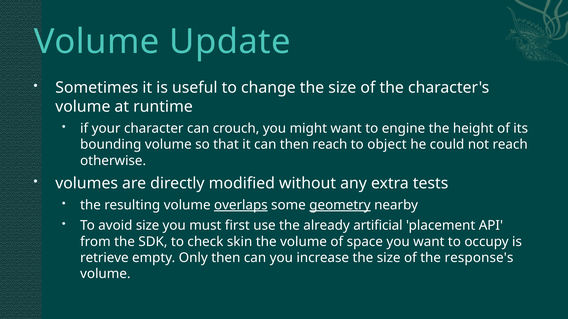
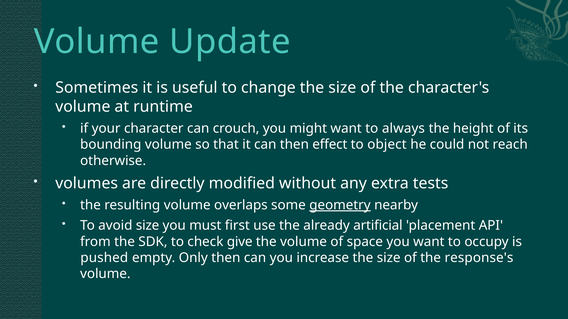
engine: engine -> always
then reach: reach -> effect
overlaps underline: present -> none
skin: skin -> give
retrieve: retrieve -> pushed
